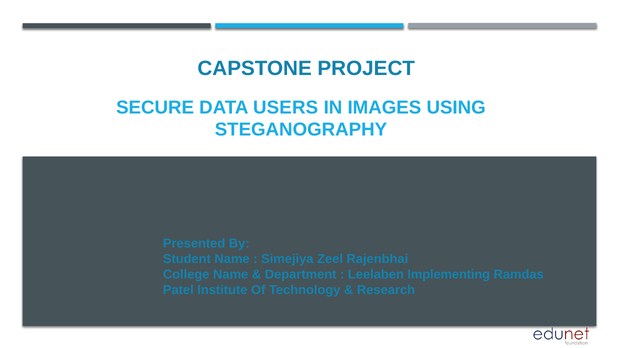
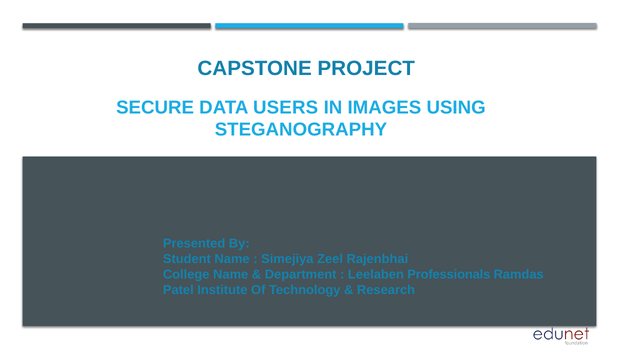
Implementing: Implementing -> Professionals
